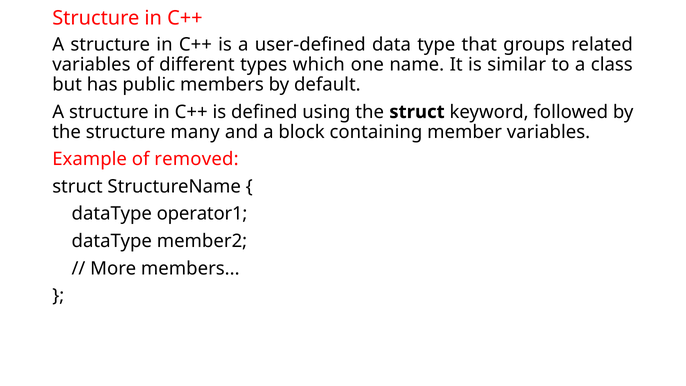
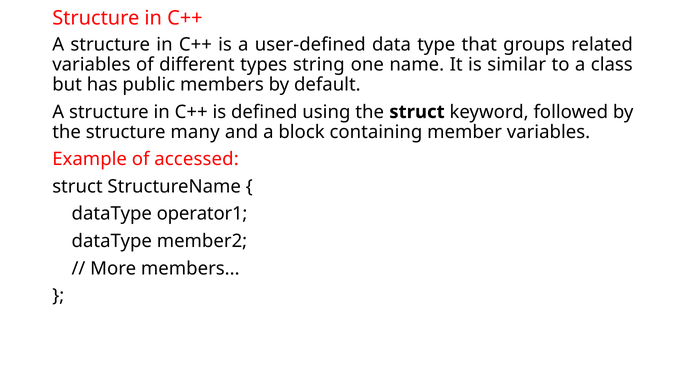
which: which -> string
removed: removed -> accessed
